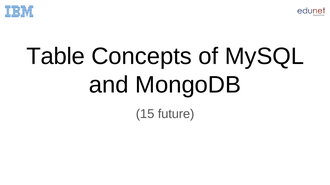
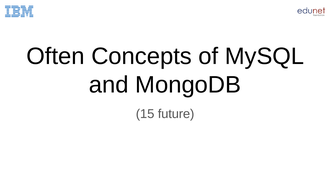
Table: Table -> Often
